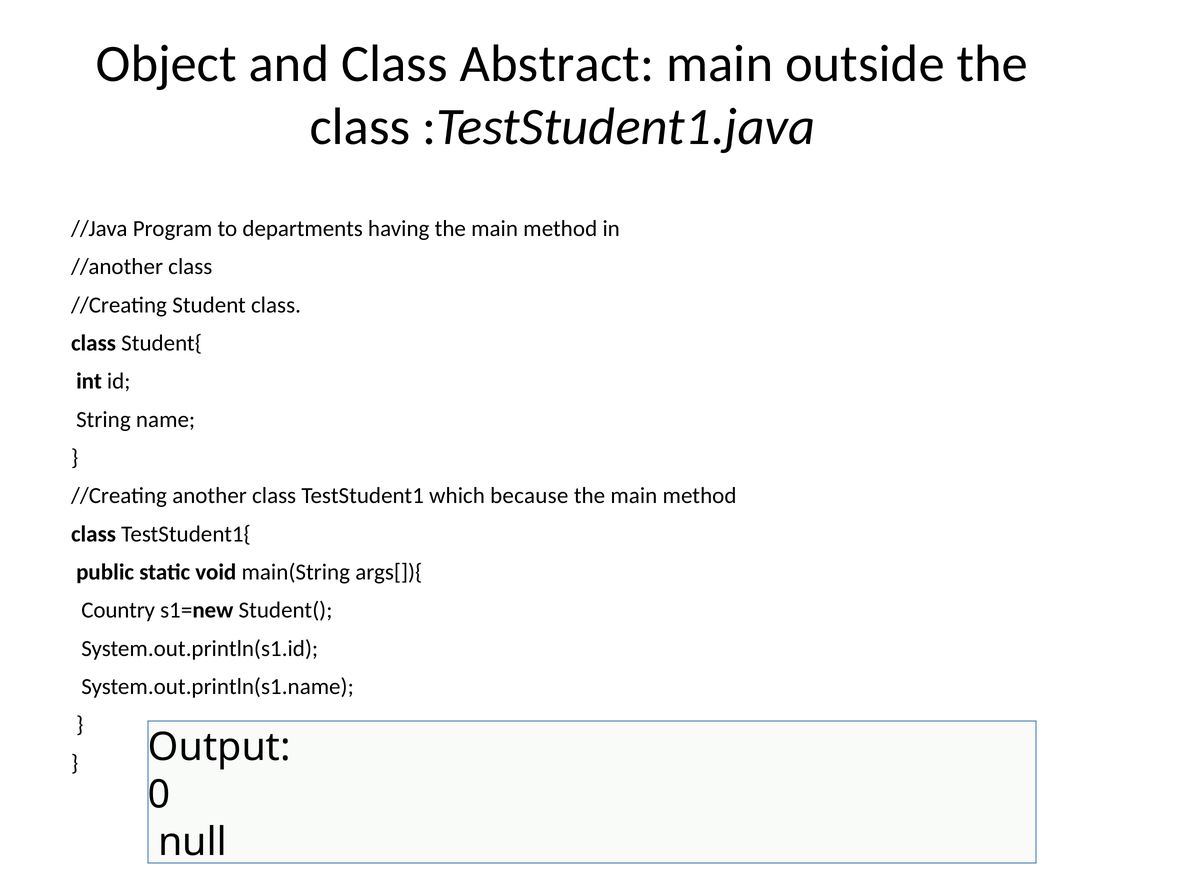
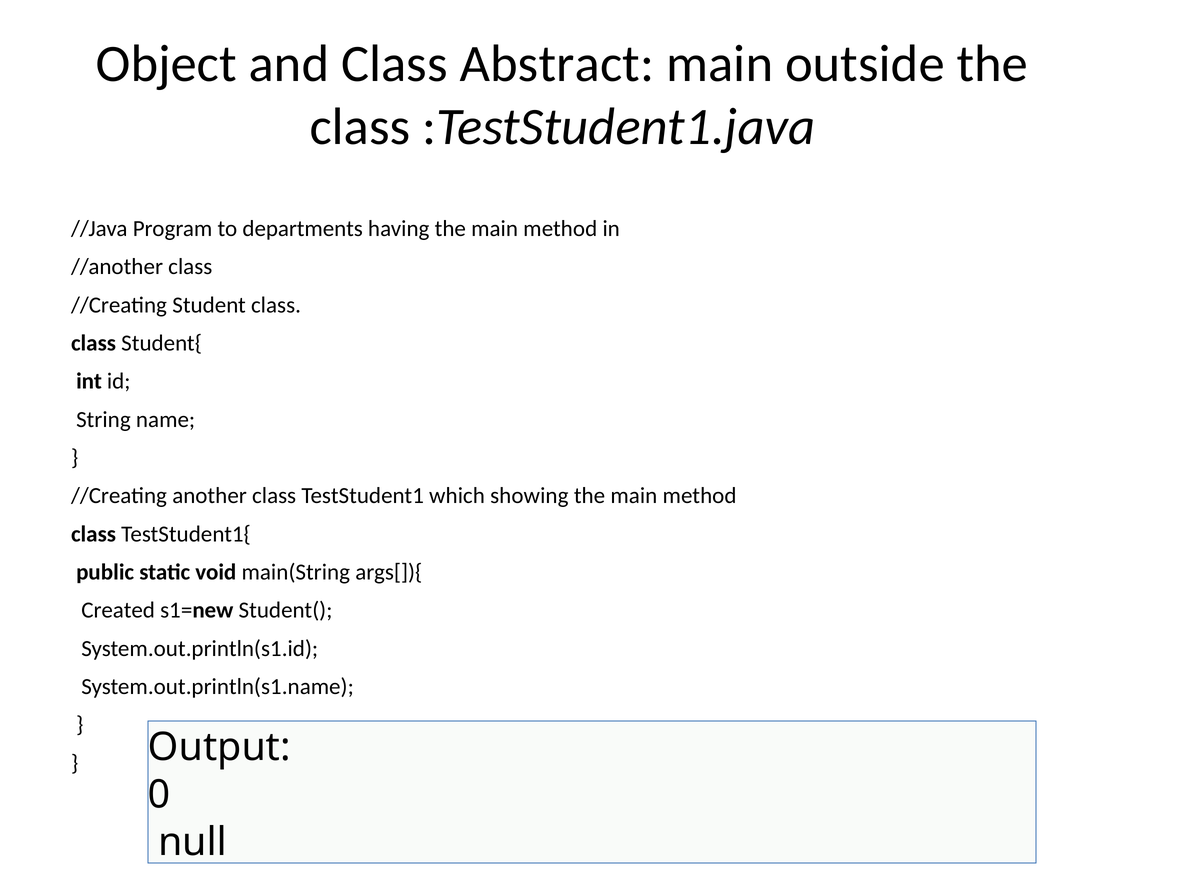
because: because -> showing
Country: Country -> Created
